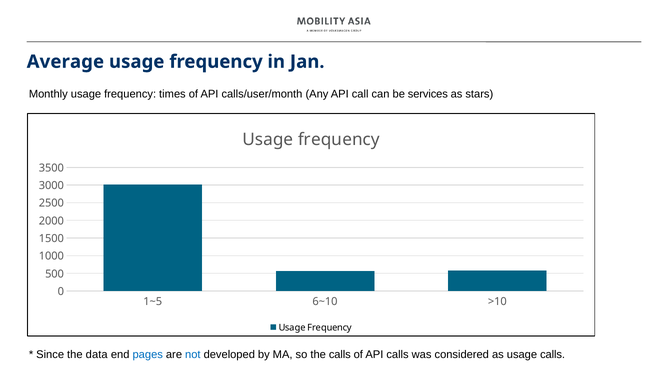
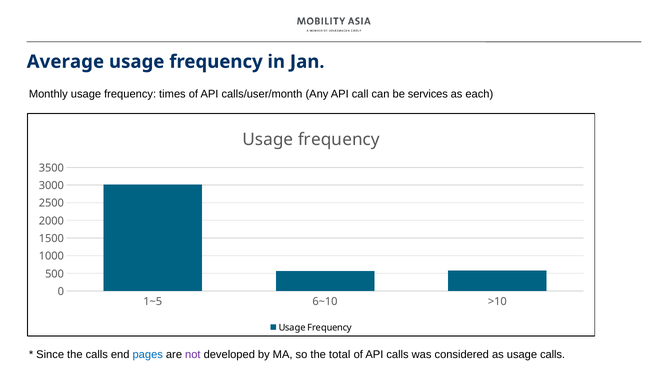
stars: stars -> each
the data: data -> calls
not colour: blue -> purple
the calls: calls -> total
